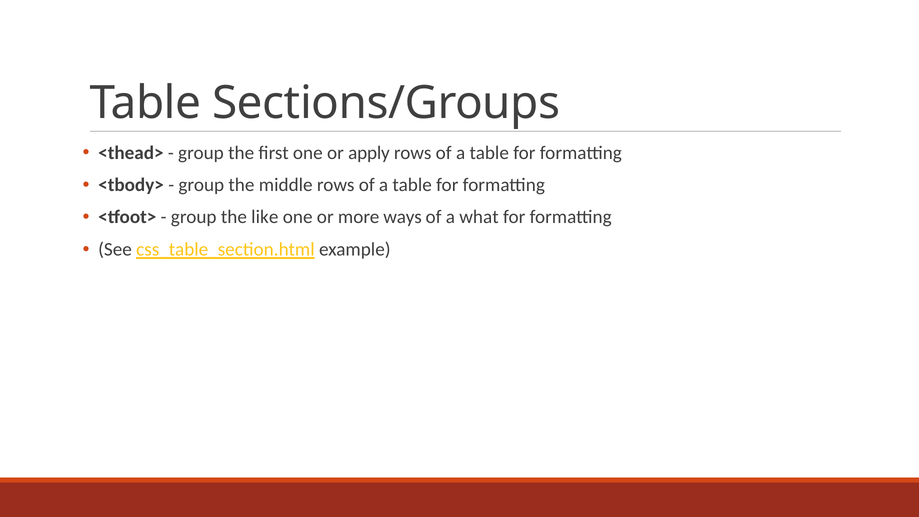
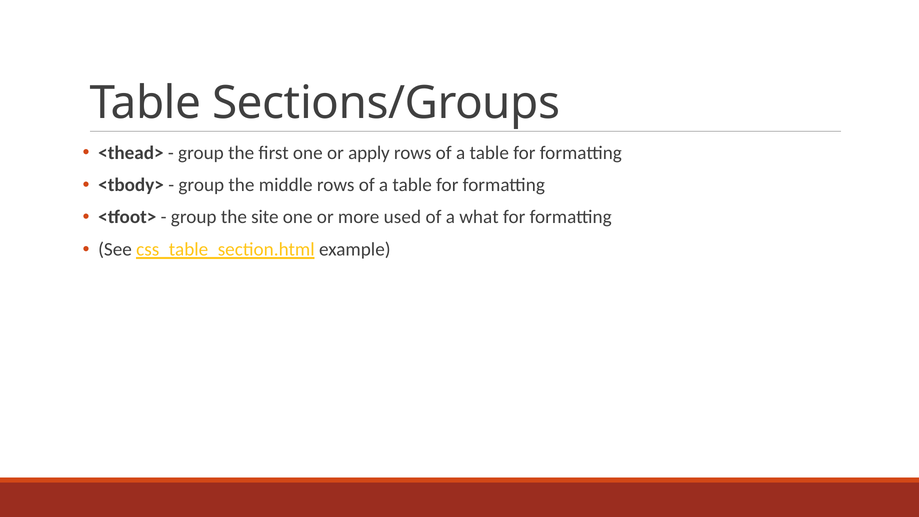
like: like -> site
ways: ways -> used
